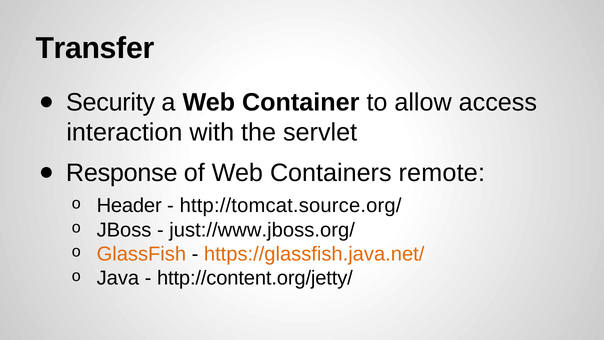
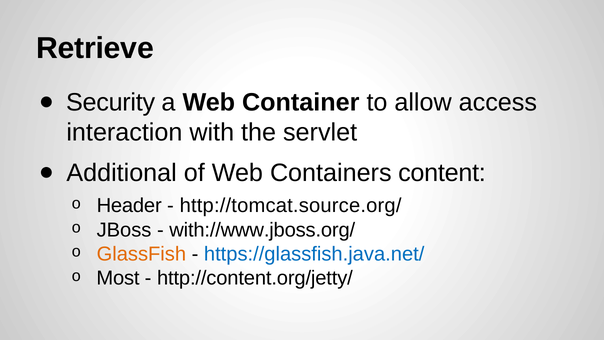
Transfer: Transfer -> Retrieve
Response: Response -> Additional
remote: remote -> content
just://www.jboss.org/: just://www.jboss.org/ -> with://www.jboss.org/
https://glassfish.java.net/ colour: orange -> blue
Java: Java -> Most
